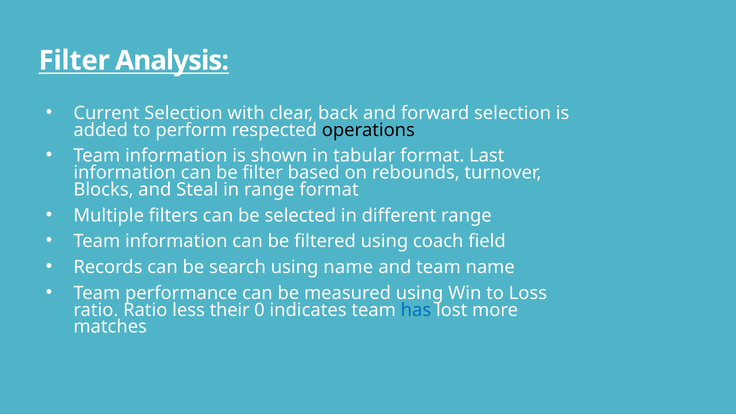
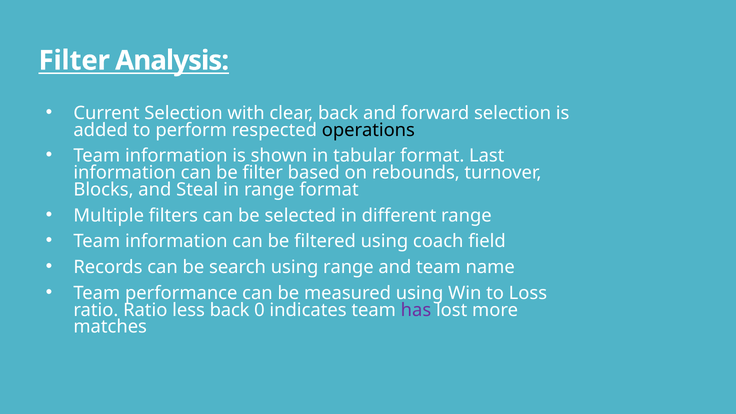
using name: name -> range
less their: their -> back
has colour: blue -> purple
